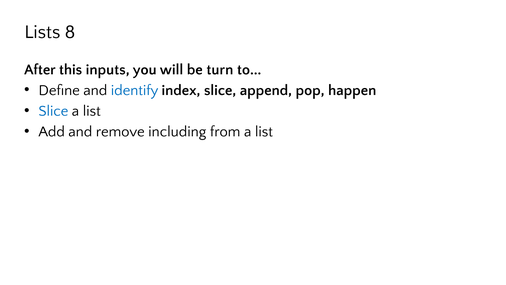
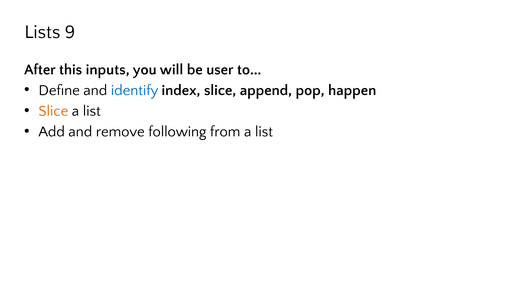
8: 8 -> 9
turn: turn -> user
Slice at (53, 111) colour: blue -> orange
including: including -> following
